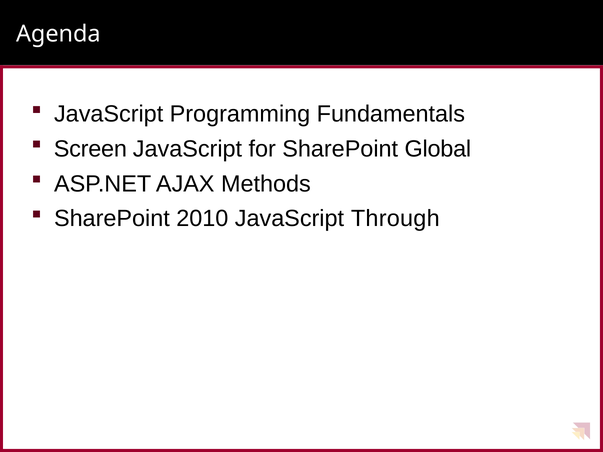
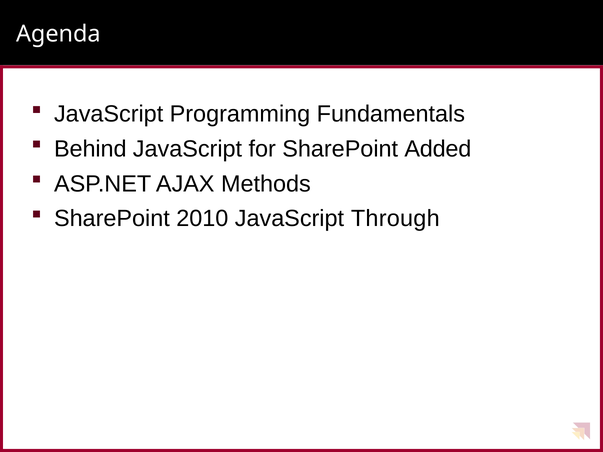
Screen: Screen -> Behind
Global: Global -> Added
